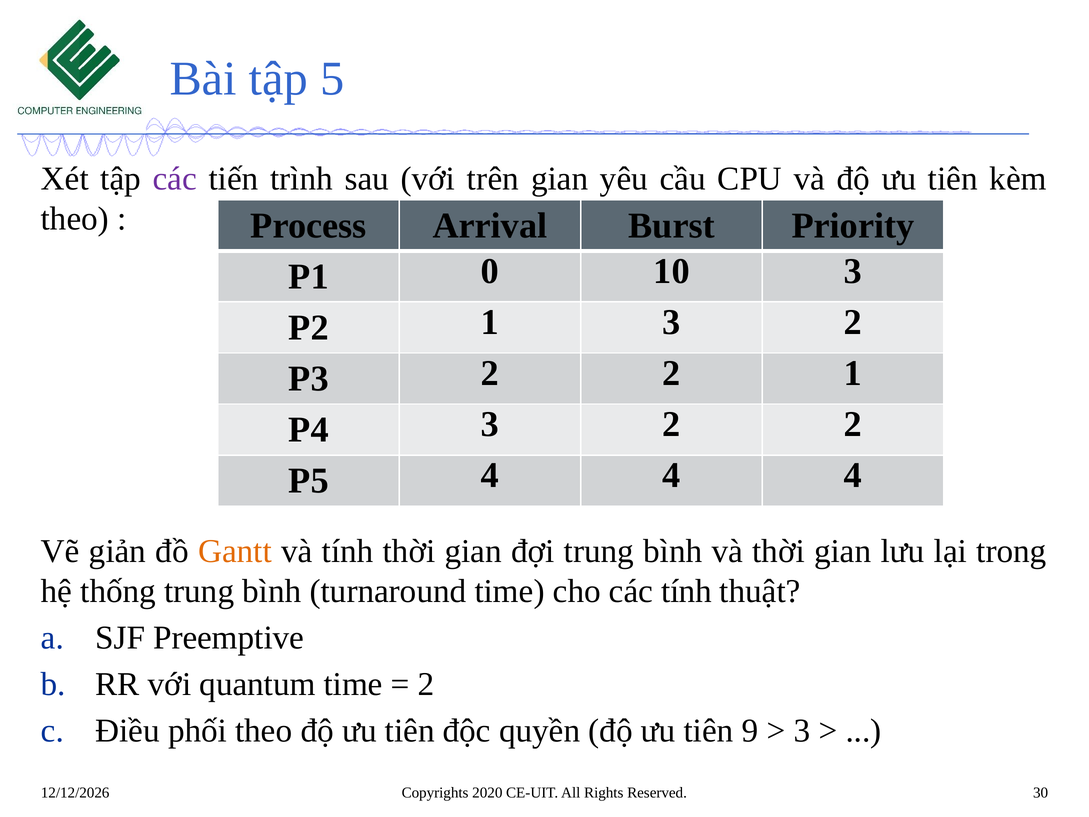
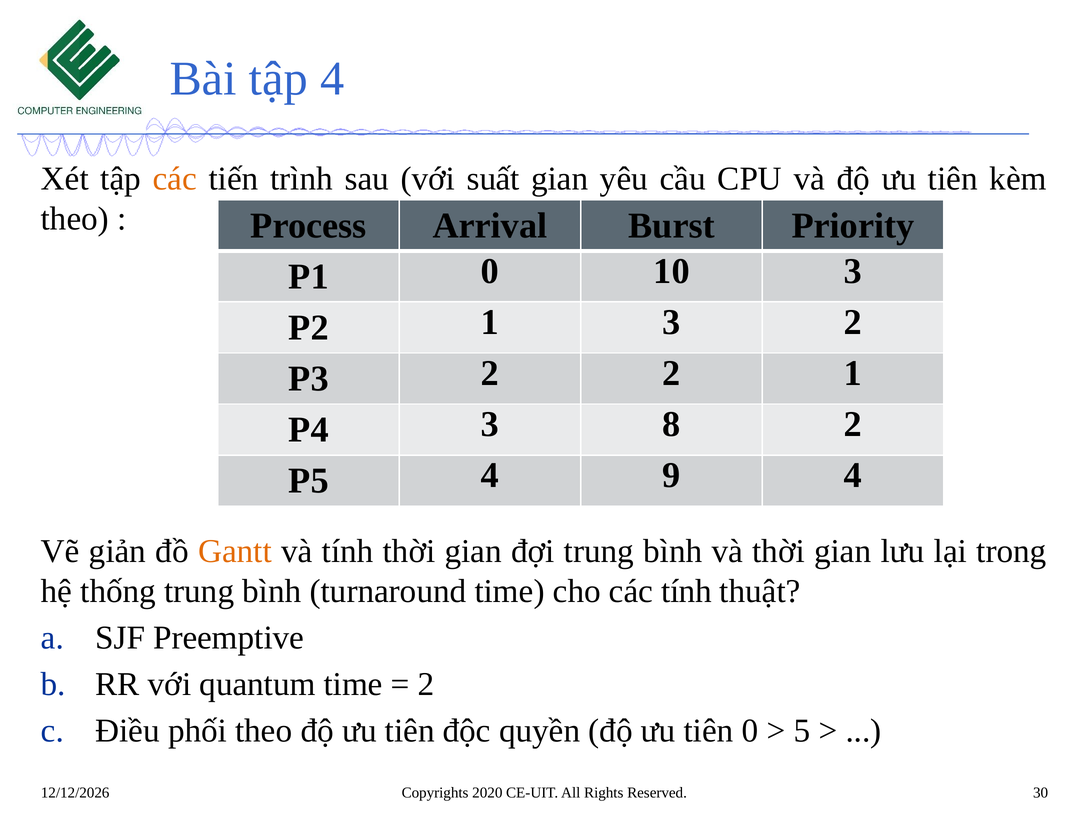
tập 5: 5 -> 4
các at (175, 179) colour: purple -> orange
trên: trên -> suất
P4 3 2: 2 -> 8
P5 4 4: 4 -> 9
tiên 9: 9 -> 0
3 at (802, 731): 3 -> 5
